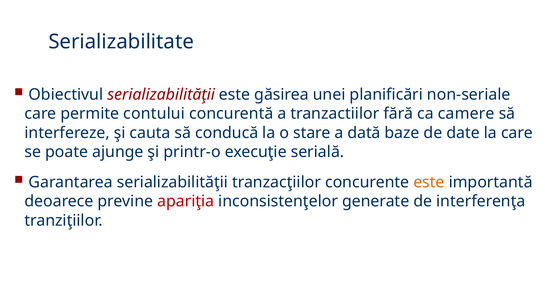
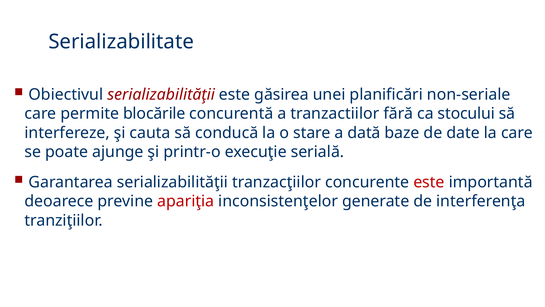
contului: contului -> blocările
camere: camere -> stocului
este at (429, 182) colour: orange -> red
